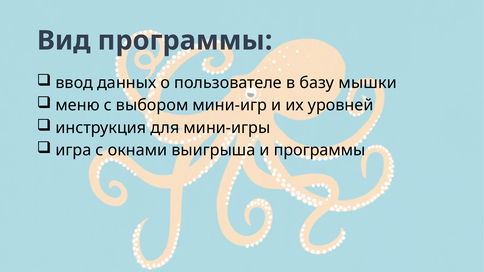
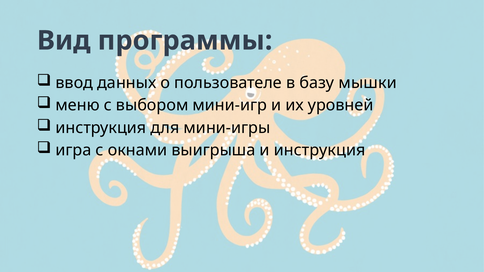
и программы: программы -> инструкция
